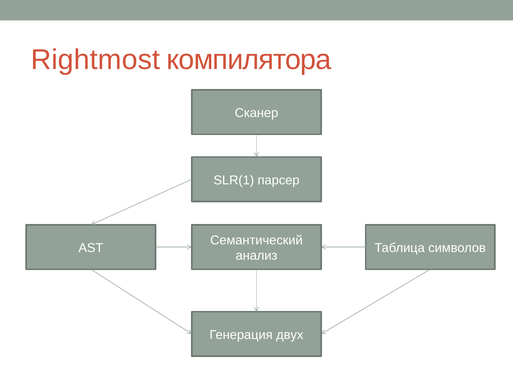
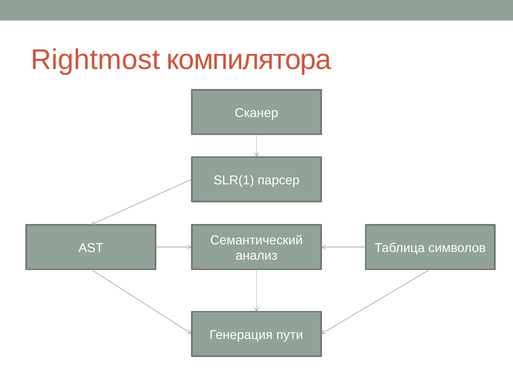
двух: двух -> пути
